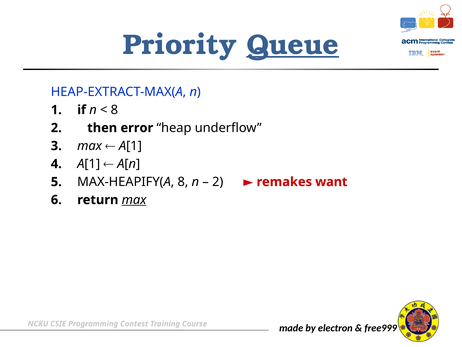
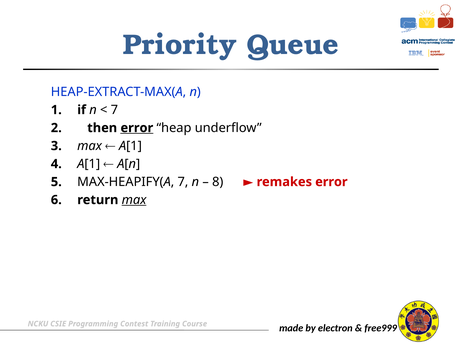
Queue underline: present -> none
8 at (114, 110): 8 -> 7
error at (137, 128) underline: none -> present
MAX-HEAPIFY(A 8: 8 -> 7
2 at (218, 182): 2 -> 8
remakes want: want -> error
